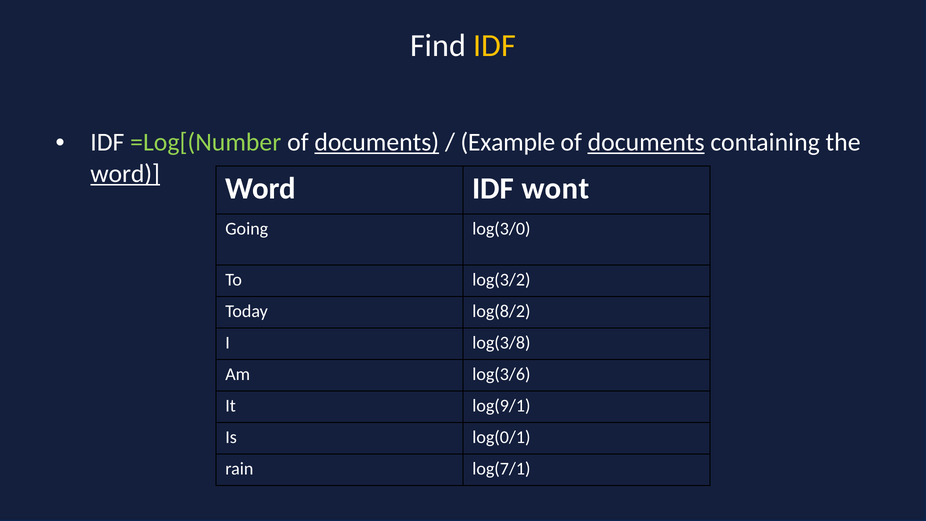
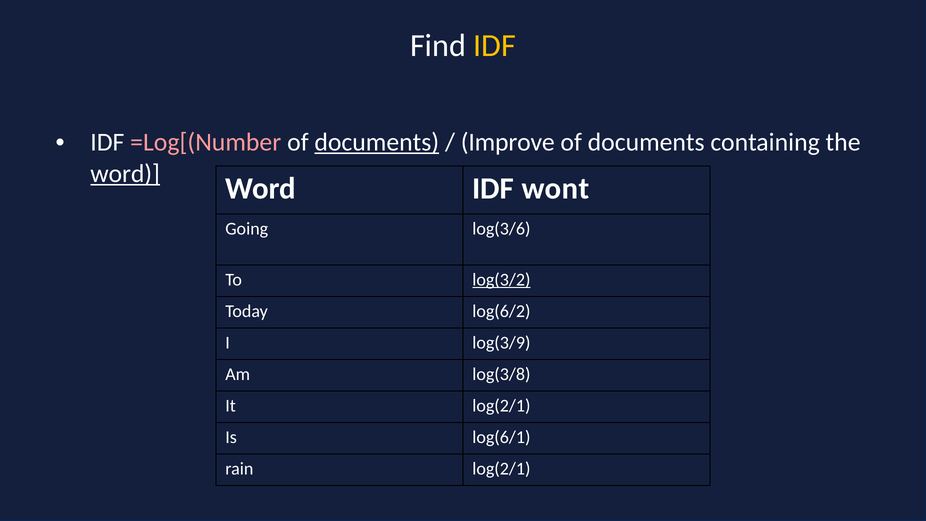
=Log[(Number colour: light green -> pink
Example: Example -> Improve
documents at (646, 142) underline: present -> none
log(3/0: log(3/0 -> log(3/6
log(3/2 underline: none -> present
log(8/2: log(8/2 -> log(6/2
log(3/8: log(3/8 -> log(3/9
log(3/6: log(3/6 -> log(3/8
It log(9/1: log(9/1 -> log(2/1
log(0/1: log(0/1 -> log(6/1
rain log(7/1: log(7/1 -> log(2/1
